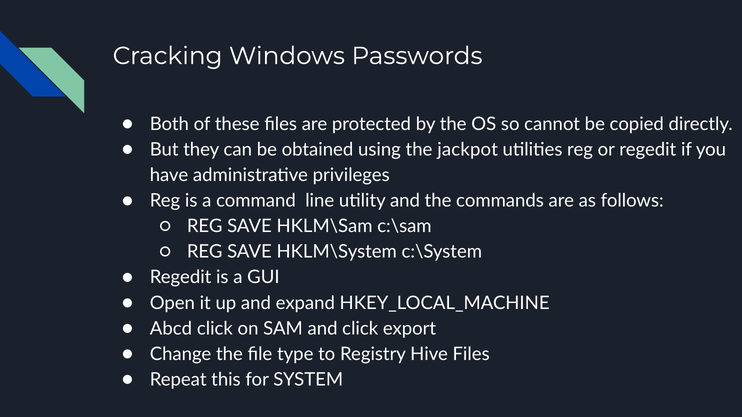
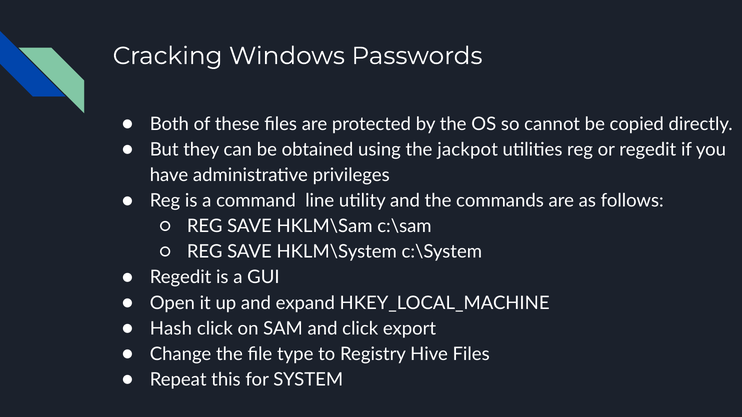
Abcd: Abcd -> Hash
